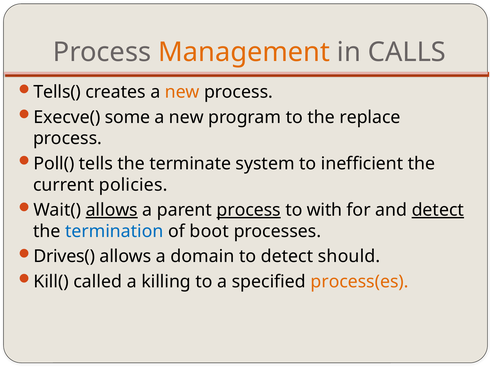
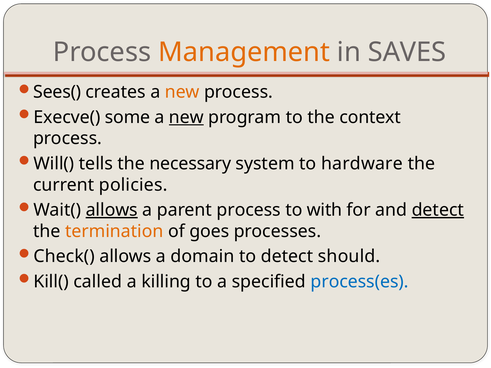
CALLS: CALLS -> SAVES
Tells(: Tells( -> Sees(
new at (186, 117) underline: none -> present
replace: replace -> context
Poll(: Poll( -> Will(
terminate: terminate -> necessary
inefficient: inefficient -> hardware
process at (249, 210) underline: present -> none
termination colour: blue -> orange
boot: boot -> goes
Drives(: Drives( -> Check(
process(es colour: orange -> blue
